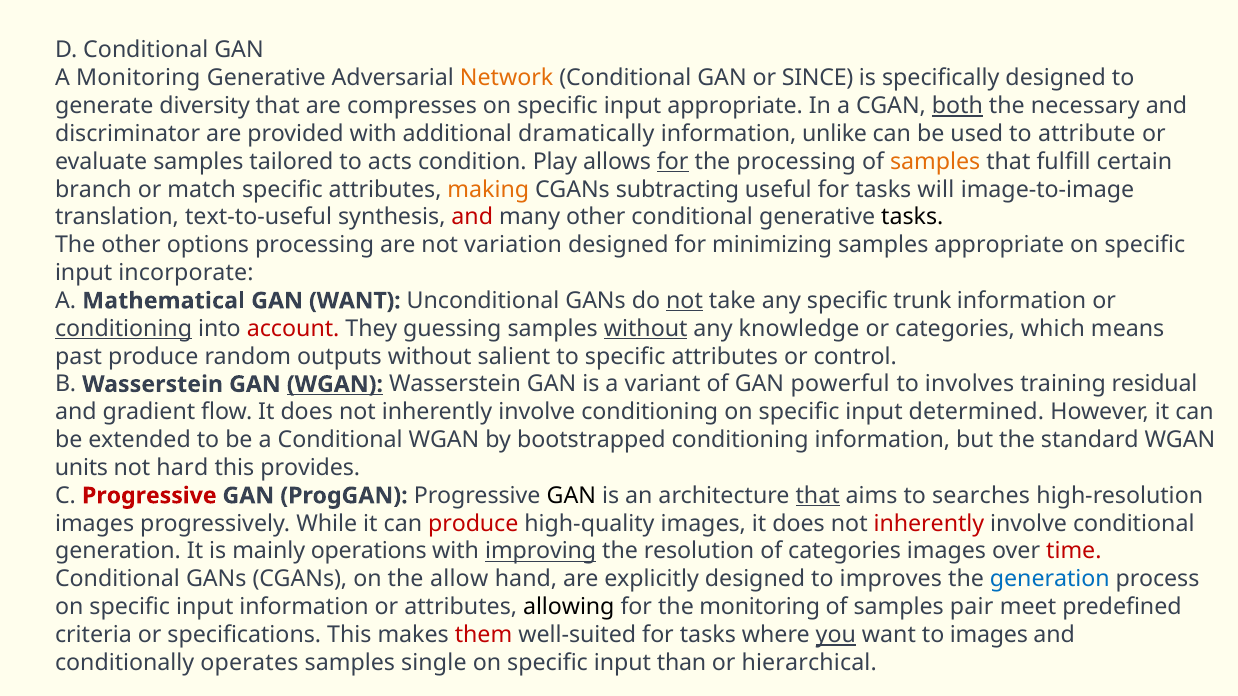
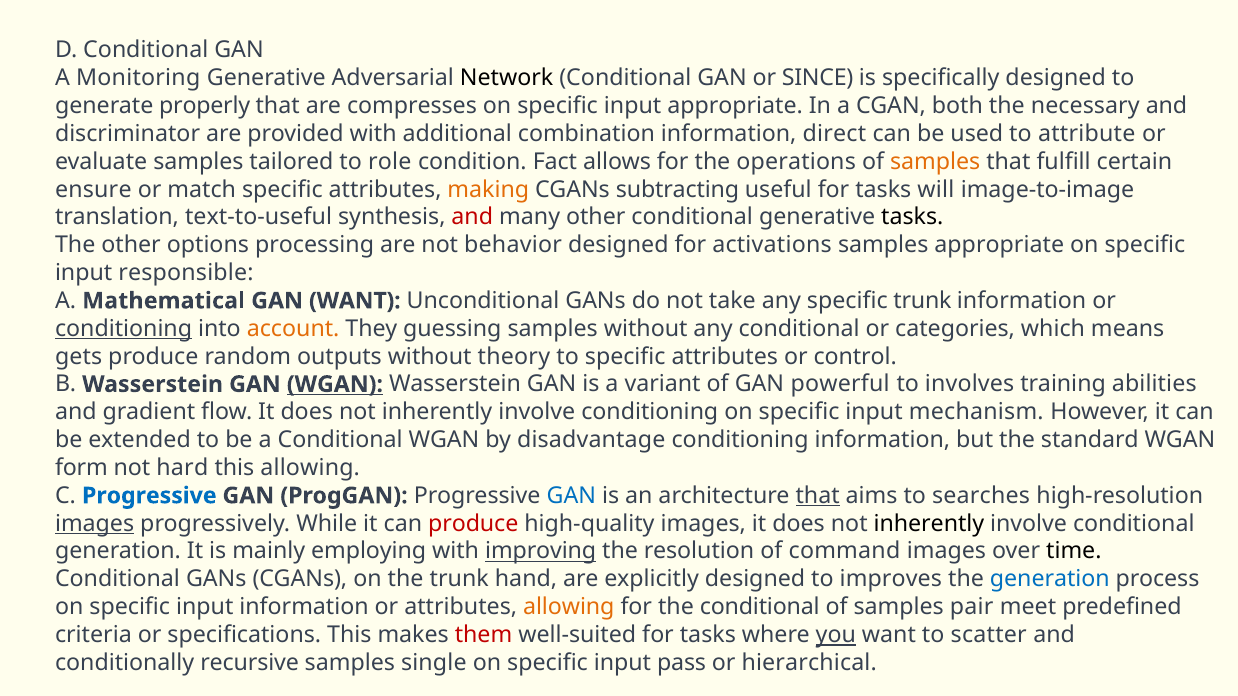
Network colour: orange -> black
diversity: diversity -> properly
both underline: present -> none
dramatically: dramatically -> combination
unlike: unlike -> direct
acts: acts -> role
Play: Play -> Fact
for at (673, 162) underline: present -> none
the processing: processing -> operations
branch: branch -> ensure
variation: variation -> behavior
minimizing: minimizing -> activations
incorporate: incorporate -> responsible
not at (684, 301) underline: present -> none
account colour: red -> orange
without at (646, 329) underline: present -> none
any knowledge: knowledge -> conditional
past: past -> gets
salient: salient -> theory
residual: residual -> abilities
determined: determined -> mechanism
bootstrapped: bootstrapped -> disadvantage
units: units -> form
this provides: provides -> allowing
Progressive at (149, 496) colour: red -> blue
GAN at (571, 496) colour: black -> blue
images at (95, 524) underline: none -> present
inherently at (929, 524) colour: red -> black
operations: operations -> employing
of categories: categories -> command
time colour: red -> black
the allow: allow -> trunk
allowing at (569, 607) colour: black -> orange
the monitoring: monitoring -> conditional
to images: images -> scatter
operates: operates -> recursive
than: than -> pass
